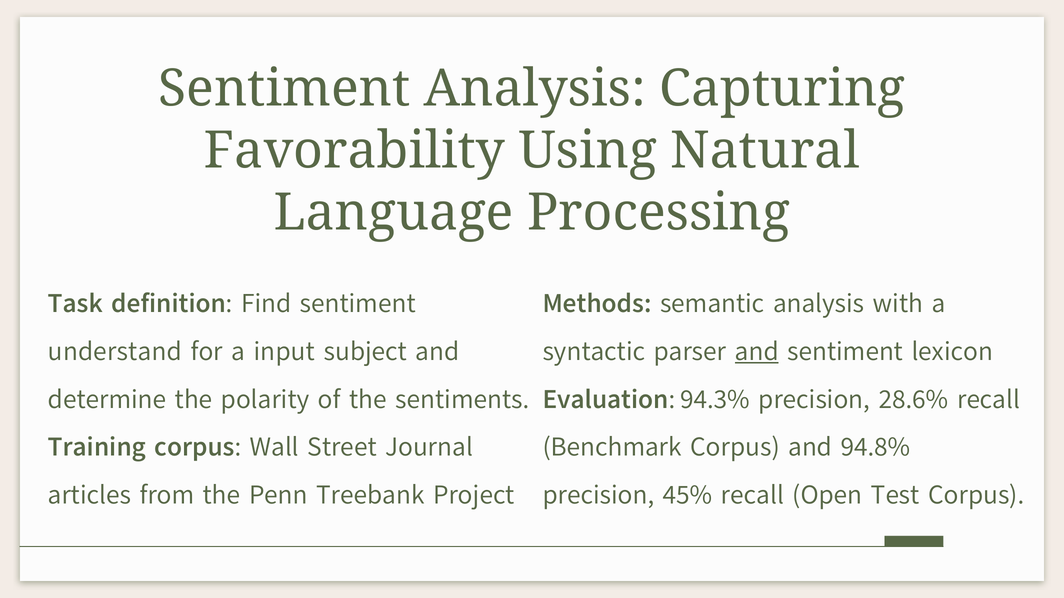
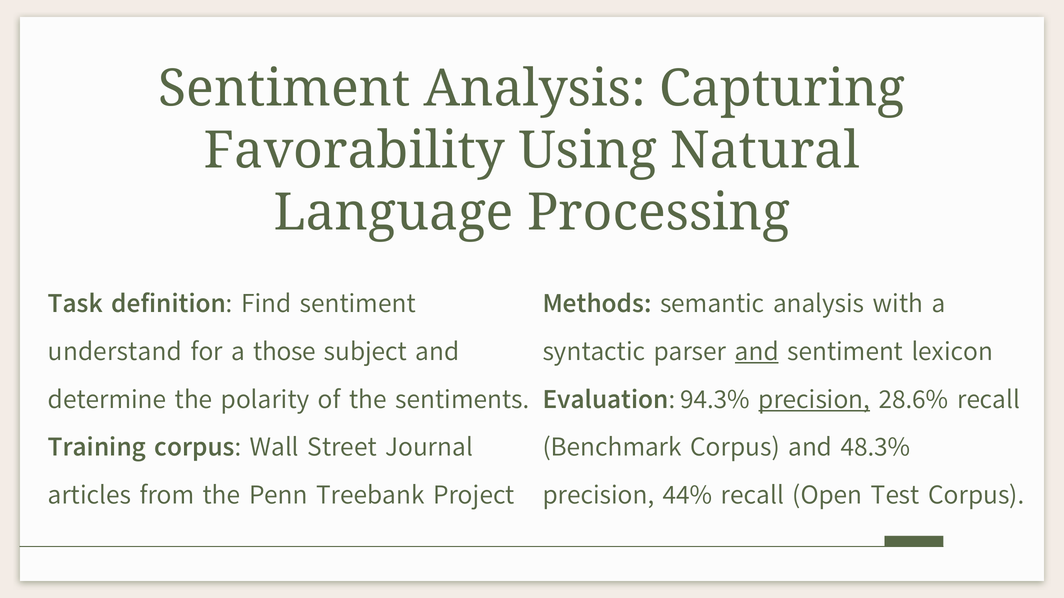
input: input -> those
precision at (814, 400) underline: none -> present
94.8%: 94.8% -> 48.3%
45%: 45% -> 44%
